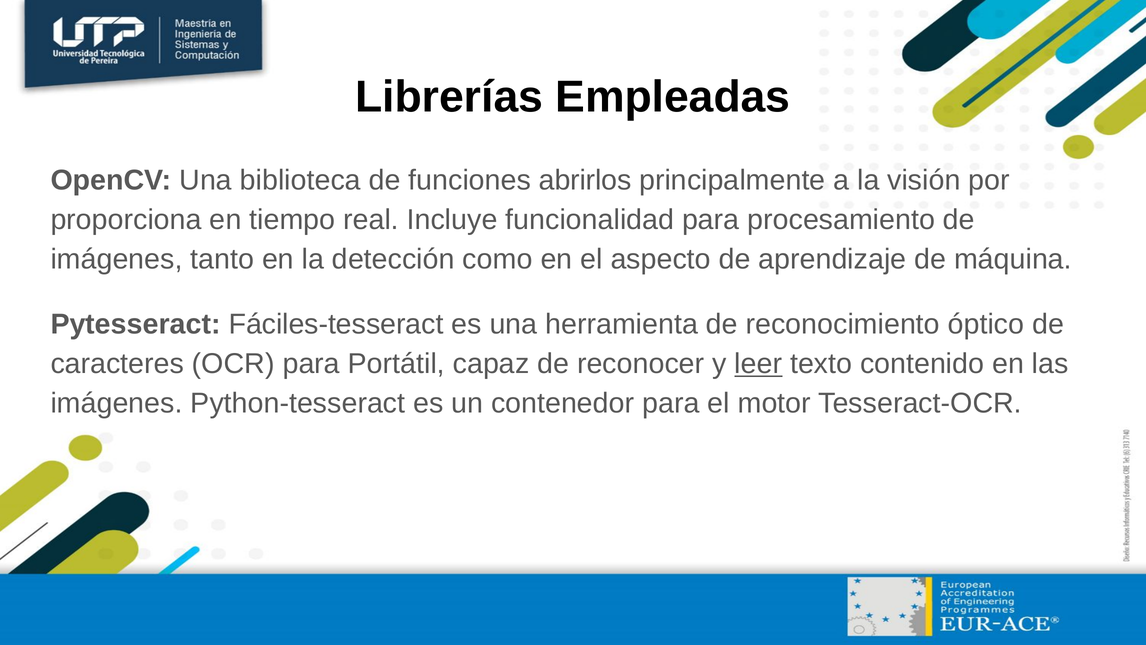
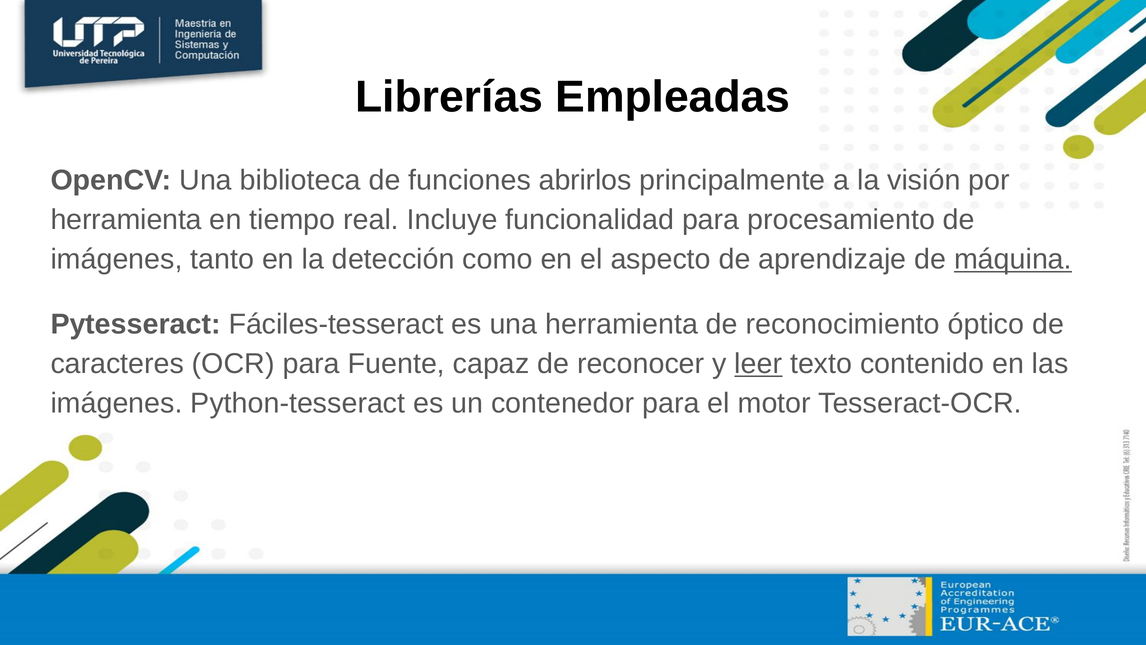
proporciona at (126, 220): proporciona -> herramienta
máquina underline: none -> present
Portátil: Portátil -> Fuente
